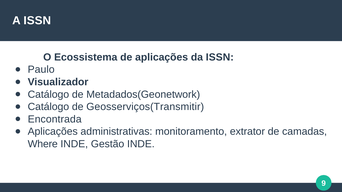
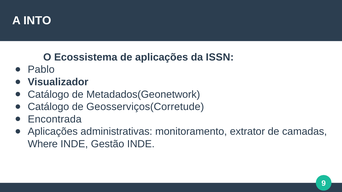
A ISSN: ISSN -> INTO
Paulo: Paulo -> Pablo
Geosserviços(Transmitir: Geosserviços(Transmitir -> Geosserviços(Corretude
